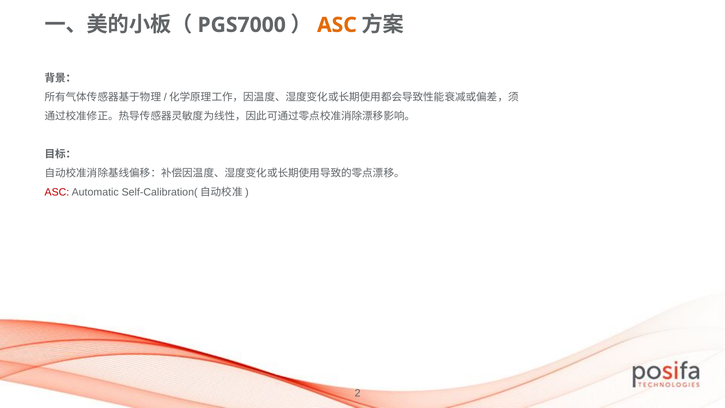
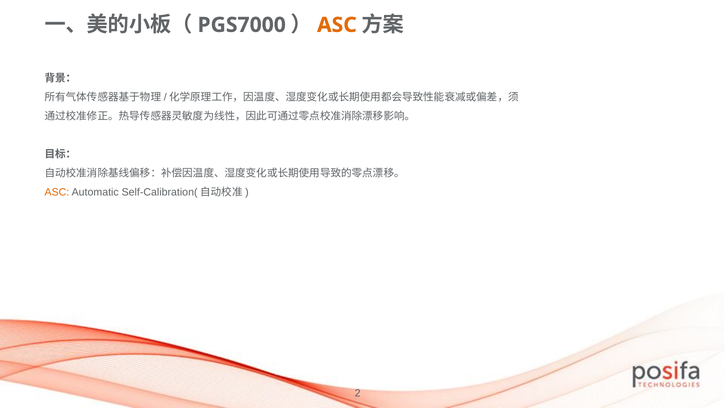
ASC at (57, 192) colour: red -> orange
